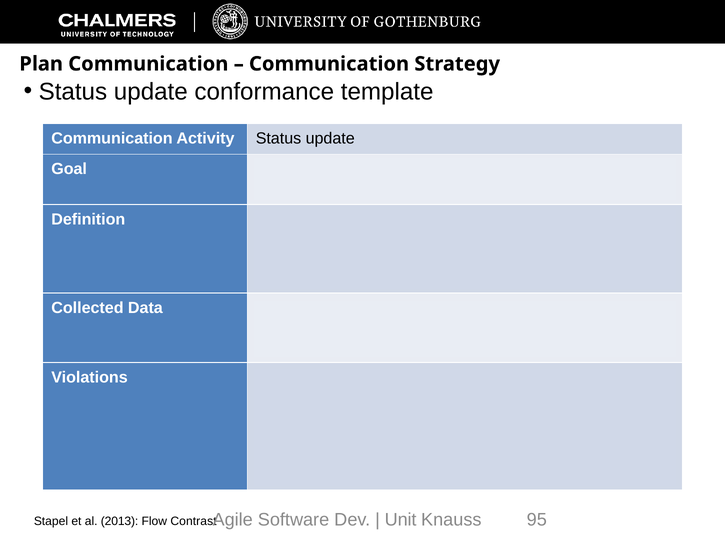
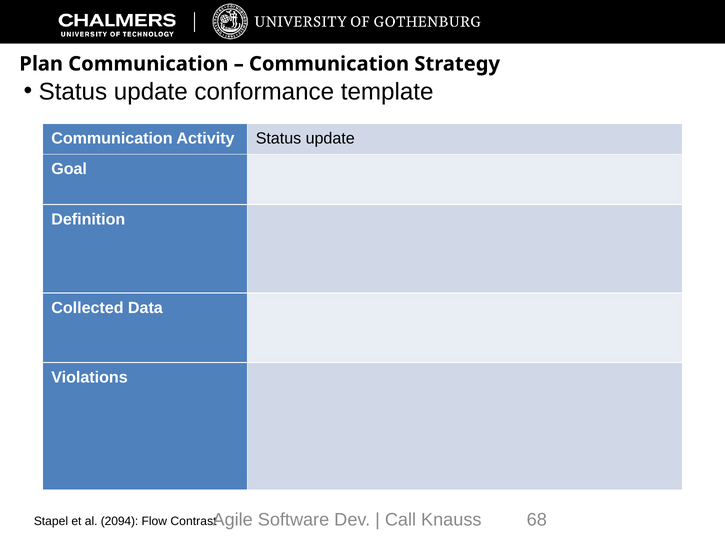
Unit: Unit -> Call
95: 95 -> 68
2013: 2013 -> 2094
